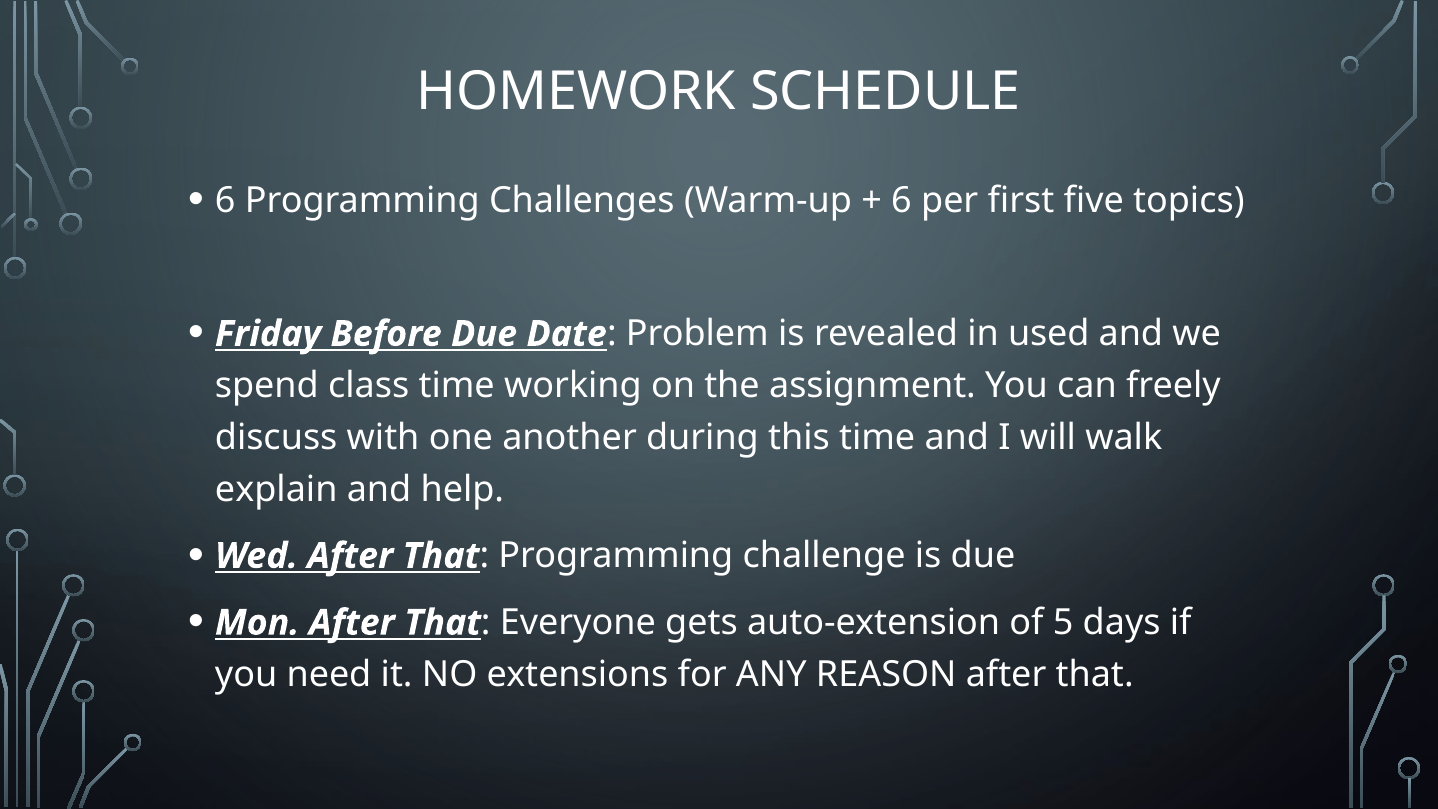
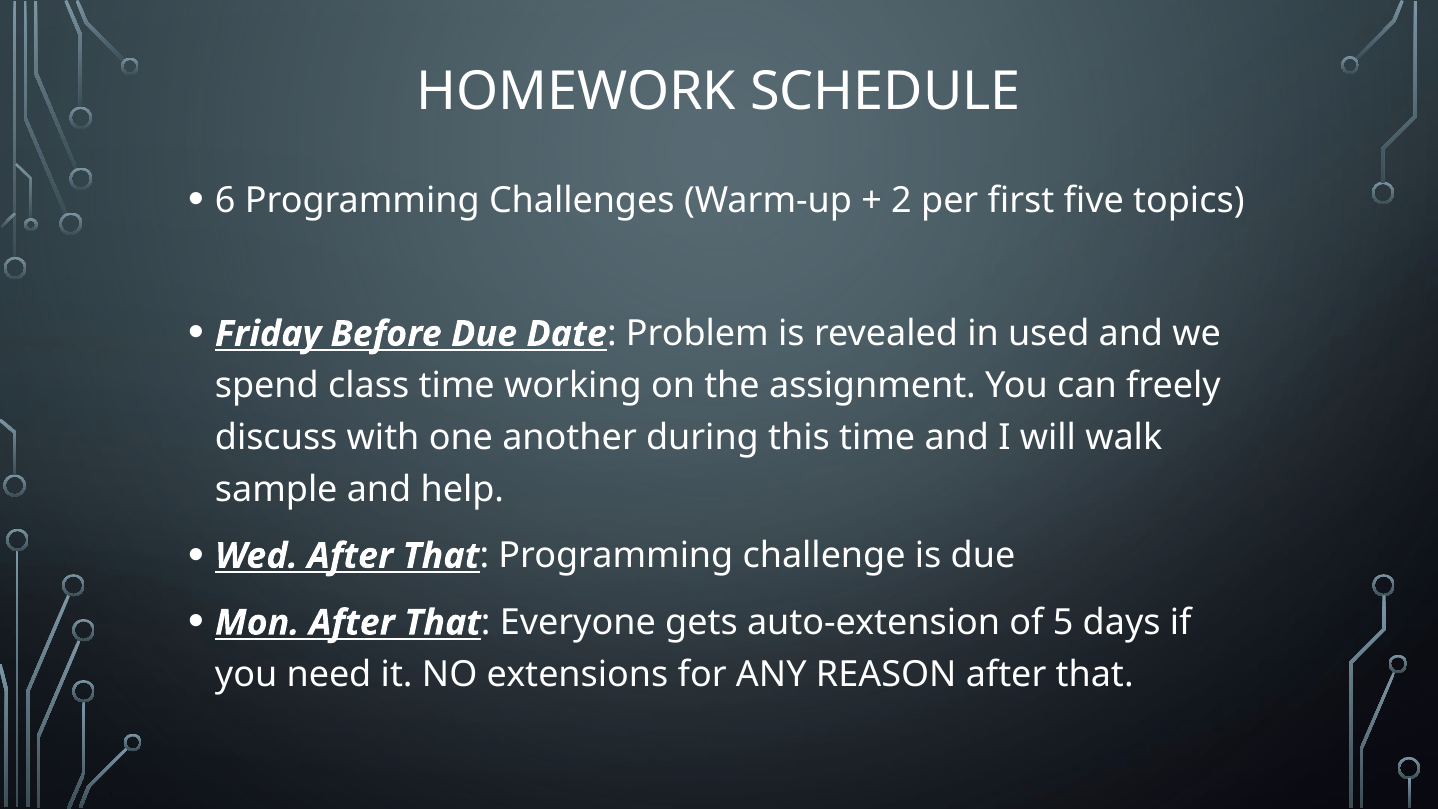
6 at (902, 200): 6 -> 2
explain: explain -> sample
